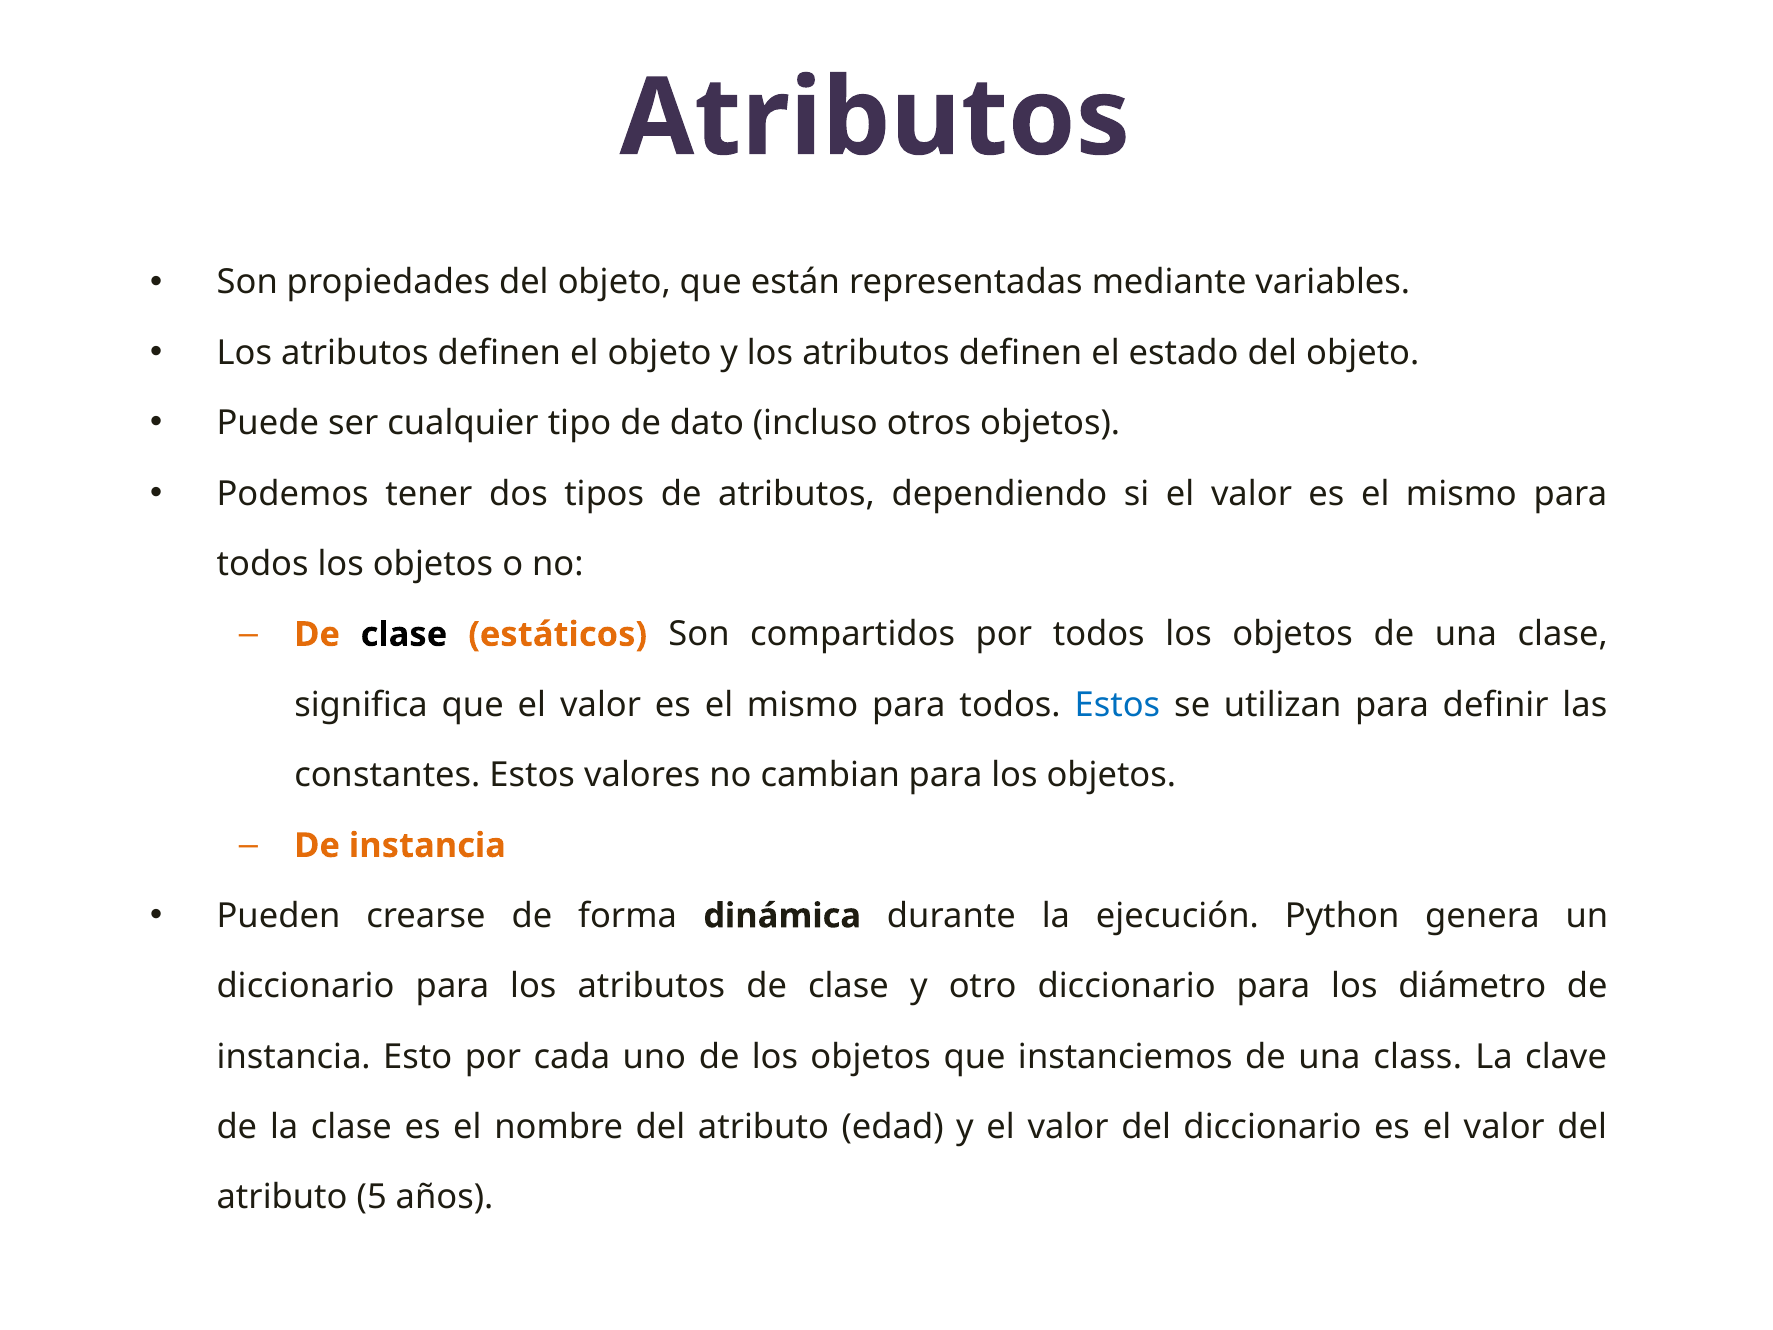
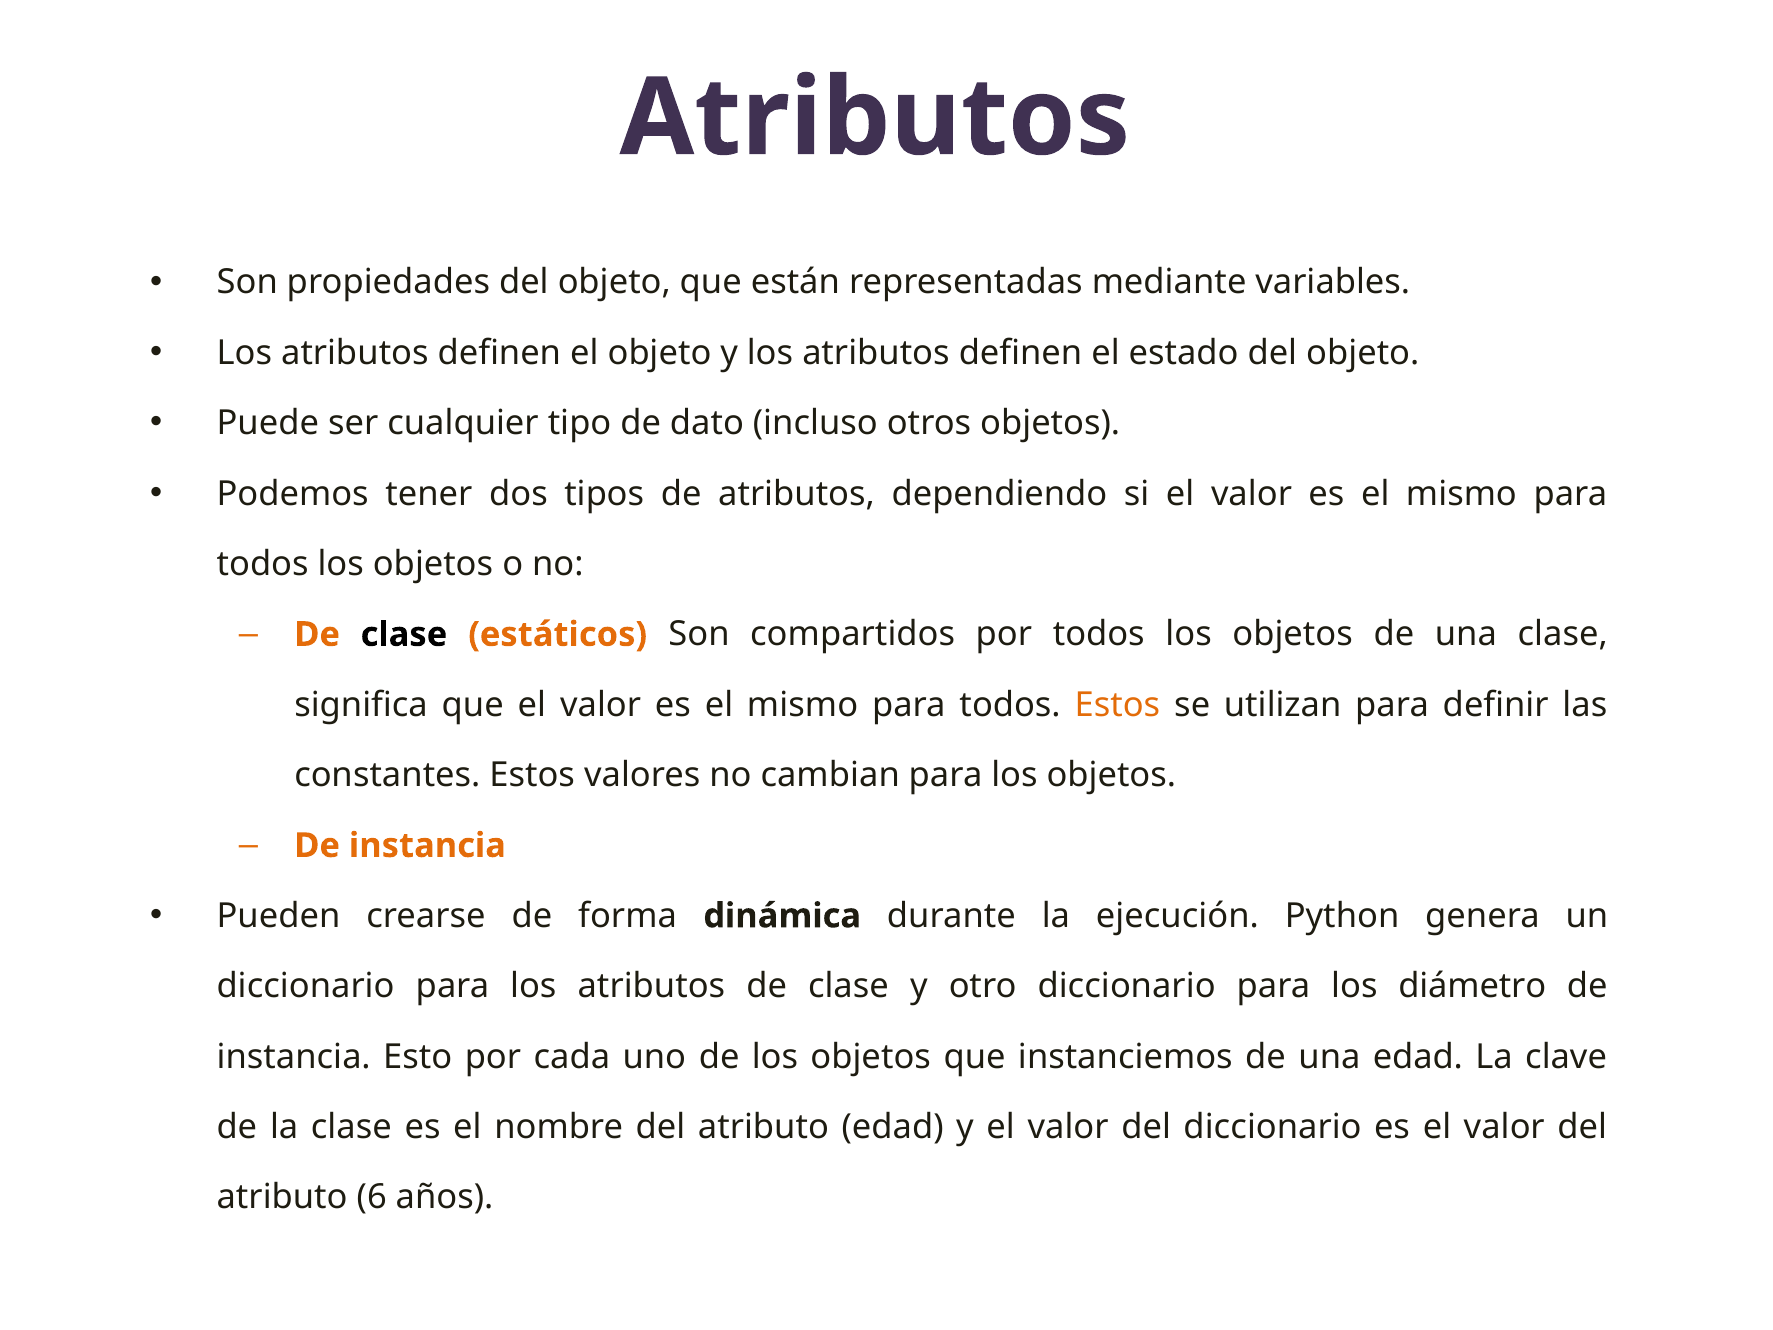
Estos at (1117, 705) colour: blue -> orange
una class: class -> edad
5: 5 -> 6
